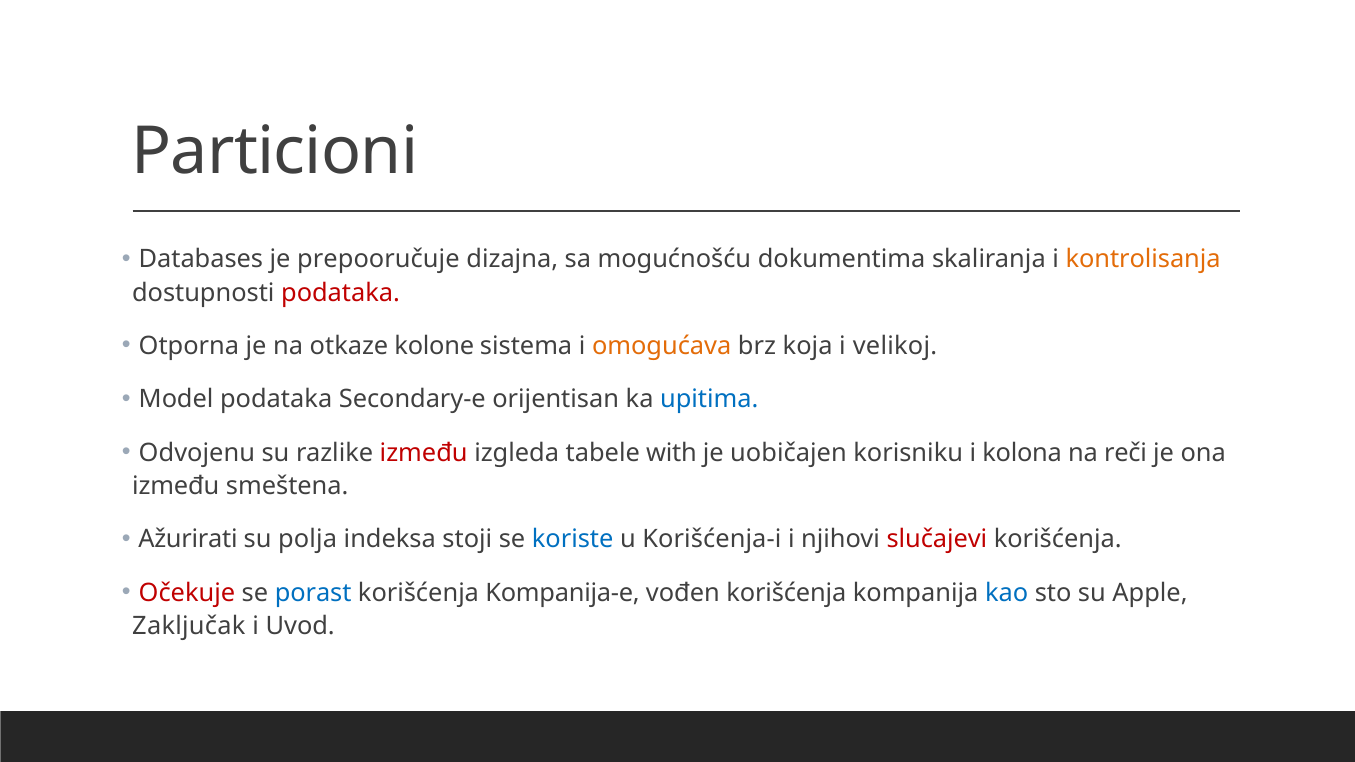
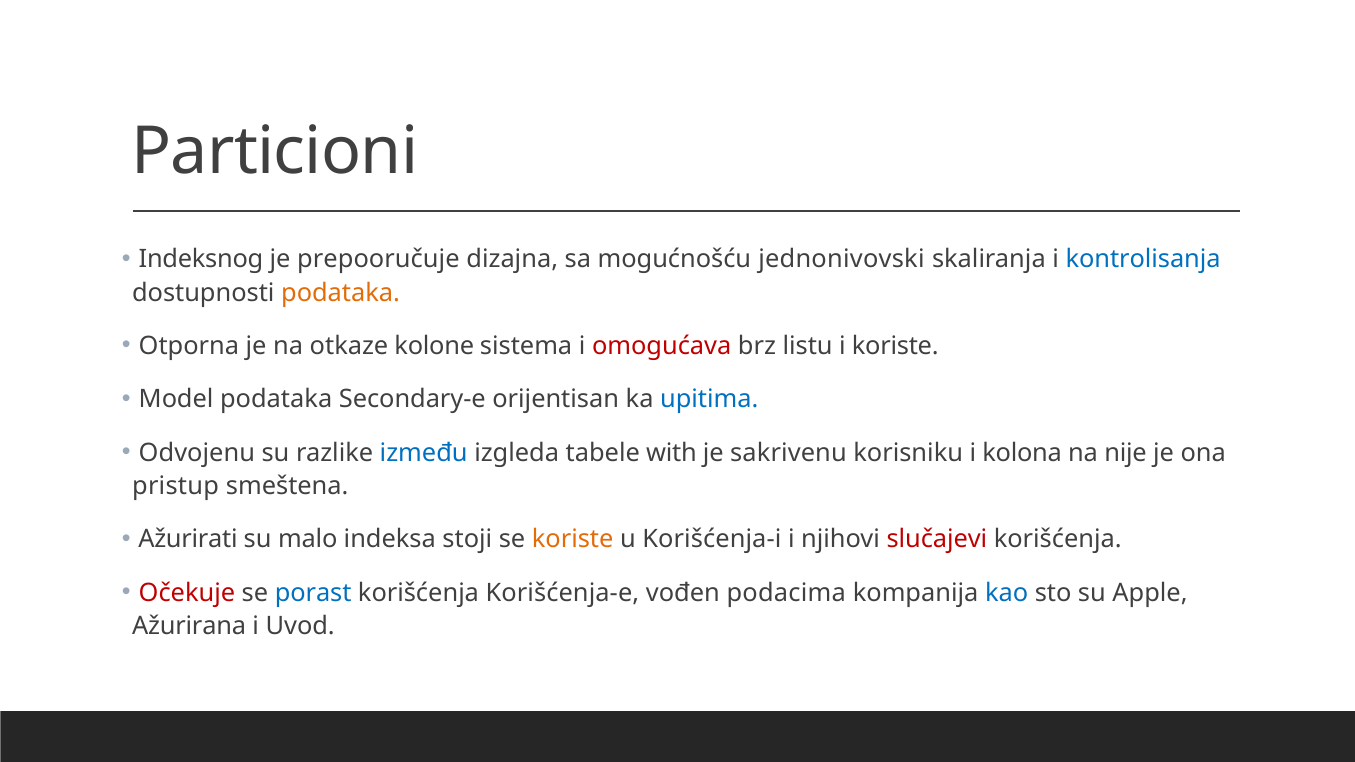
Databases: Databases -> Indeksnog
dokumentima: dokumentima -> jednonivovski
kontrolisanja colour: orange -> blue
podataka at (341, 293) colour: red -> orange
omogućava colour: orange -> red
koja: koja -> listu
i velikoj: velikoj -> koriste
između at (424, 453) colour: red -> blue
uobičajen: uobičajen -> sakrivenu
reči: reči -> nije
između at (176, 486): između -> pristup
polja: polja -> malo
koriste at (573, 540) colour: blue -> orange
Kompanija-e: Kompanija-e -> Korišćenja-e
vođen korišćenja: korišćenja -> podacima
Zaključak: Zaključak -> Ažurirana
